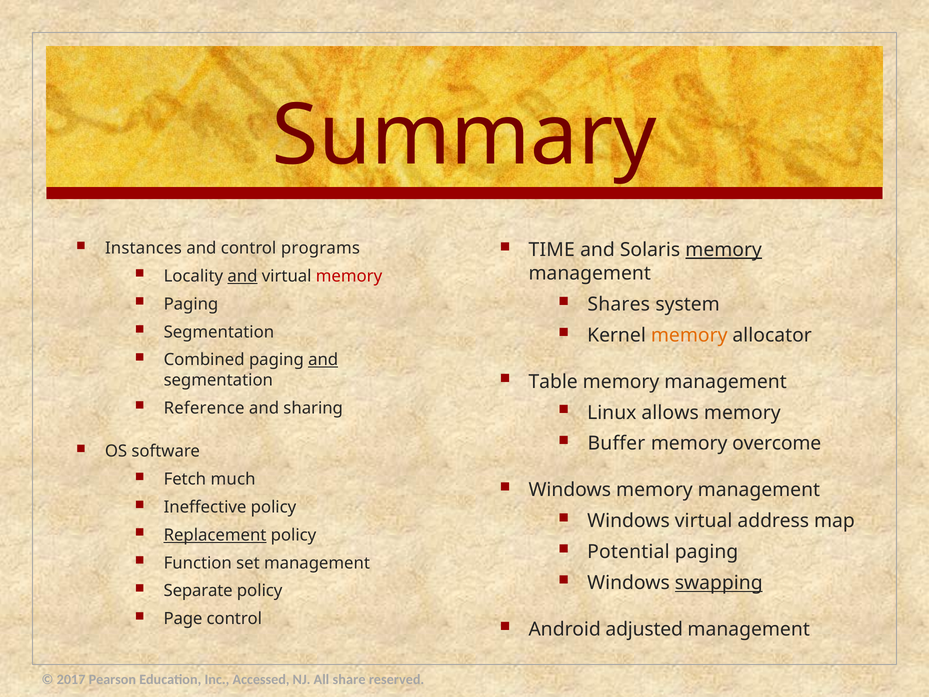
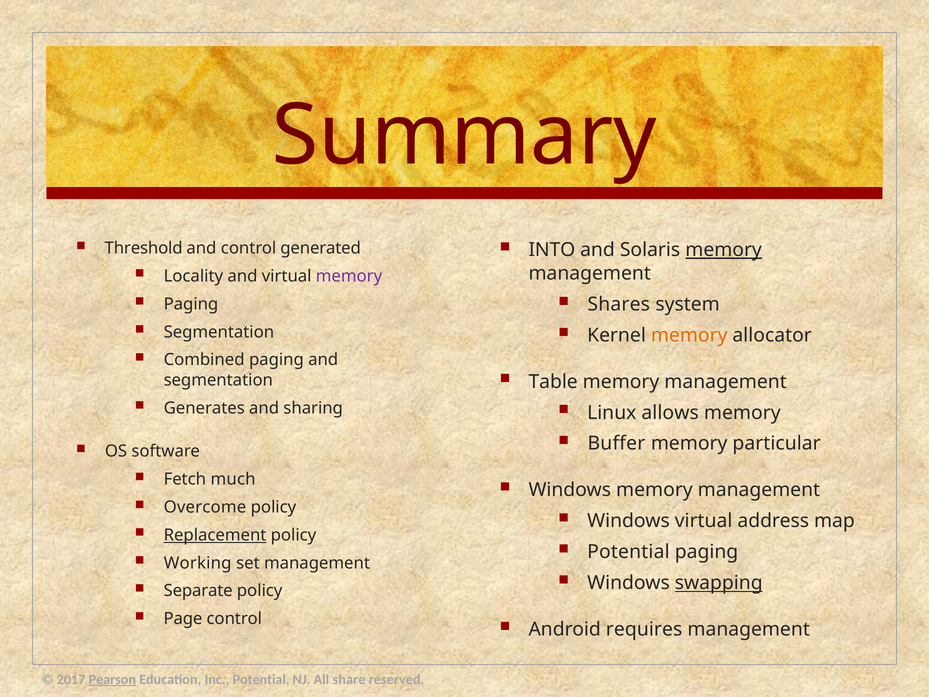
Instances: Instances -> Threshold
programs: programs -> generated
TIME: TIME -> INTO
and at (242, 276) underline: present -> none
memory at (349, 276) colour: red -> purple
and at (323, 360) underline: present -> none
Reference: Reference -> Generates
overcome: overcome -> particular
Ineffective: Ineffective -> Overcome
Function: Function -> Working
adjusted: adjusted -> requires
Pearson underline: none -> present
Inc Accessed: Accessed -> Potential
